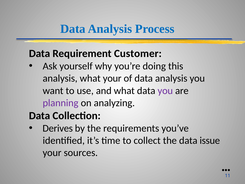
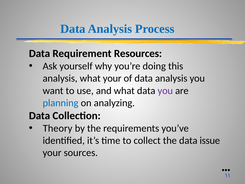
Customer: Customer -> Resources
planning colour: purple -> blue
Derives: Derives -> Theory
